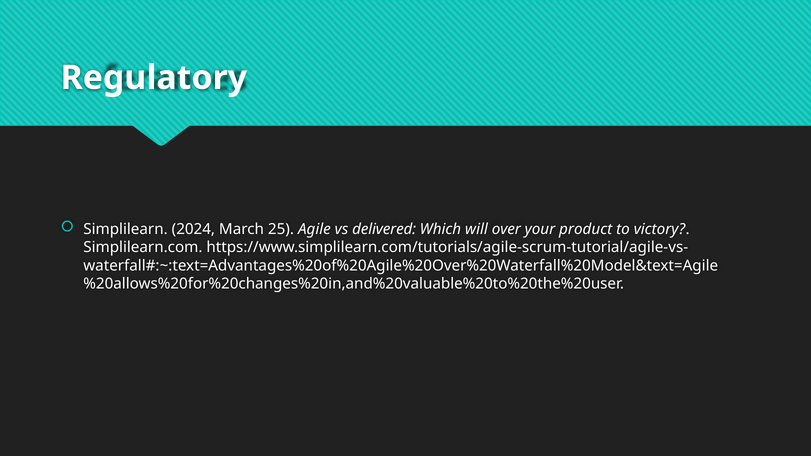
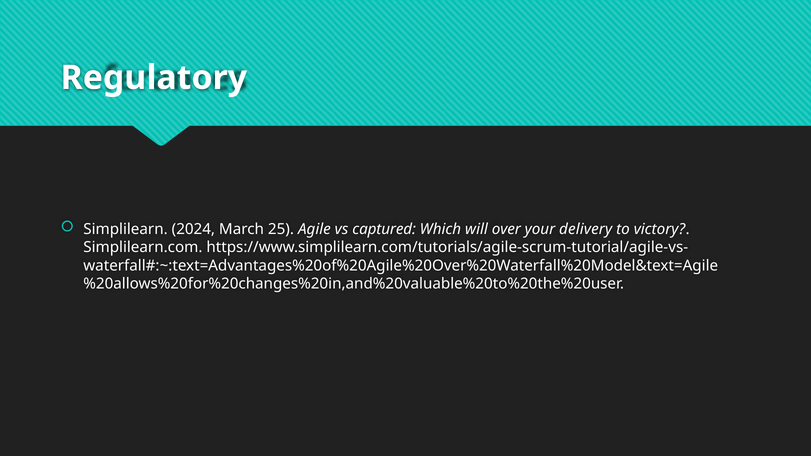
delivered: delivered -> captured
product: product -> delivery
